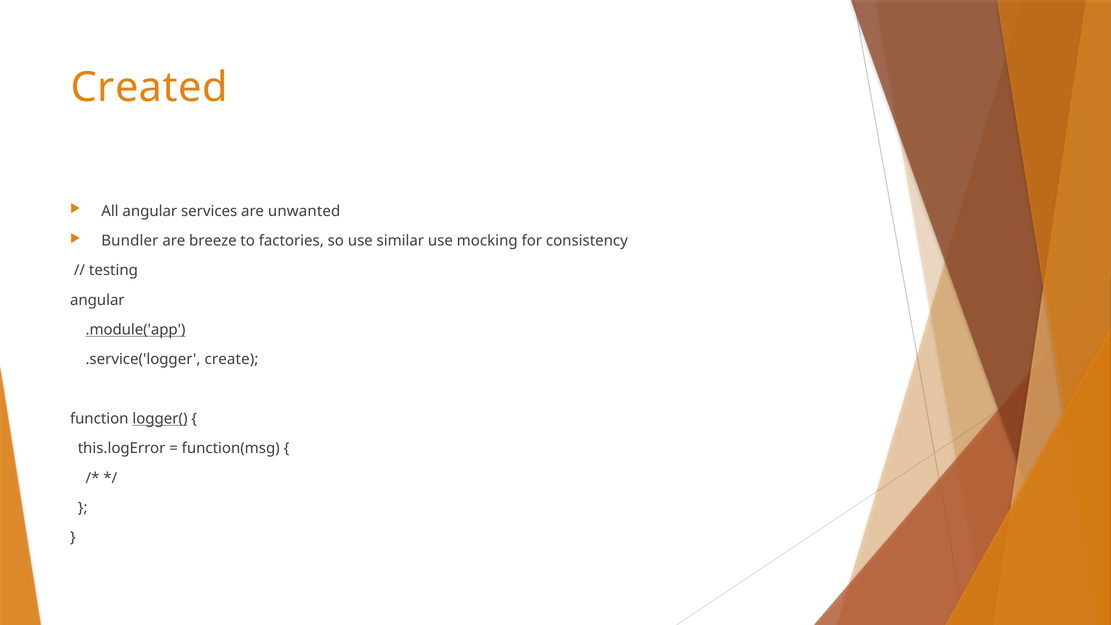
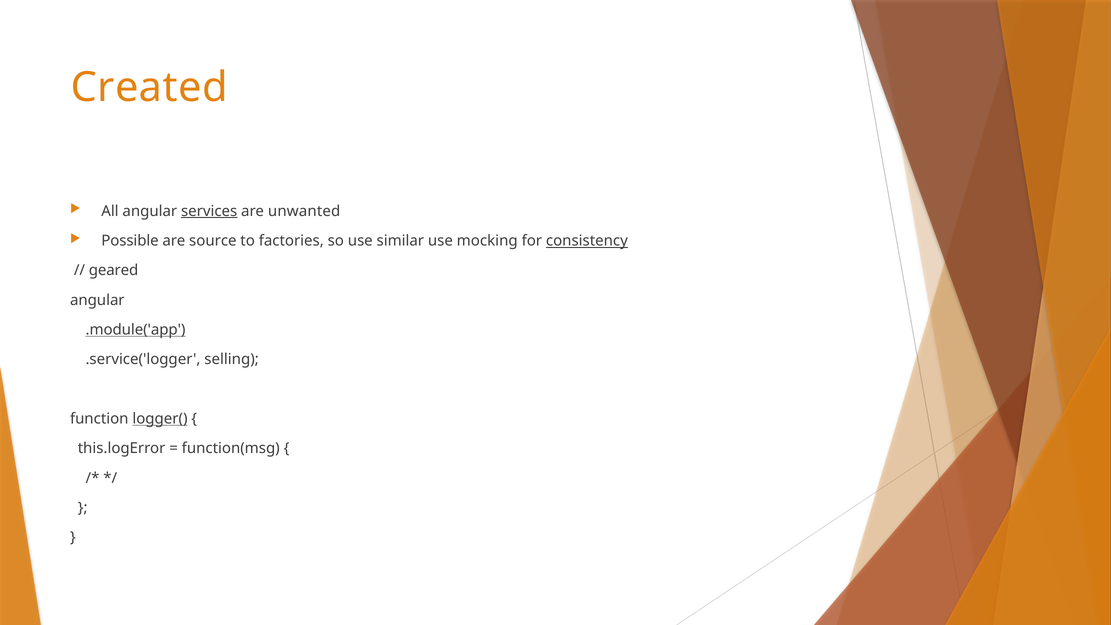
services underline: none -> present
Bundler: Bundler -> Possible
breeze: breeze -> source
consistency underline: none -> present
testing: testing -> geared
create: create -> selling
